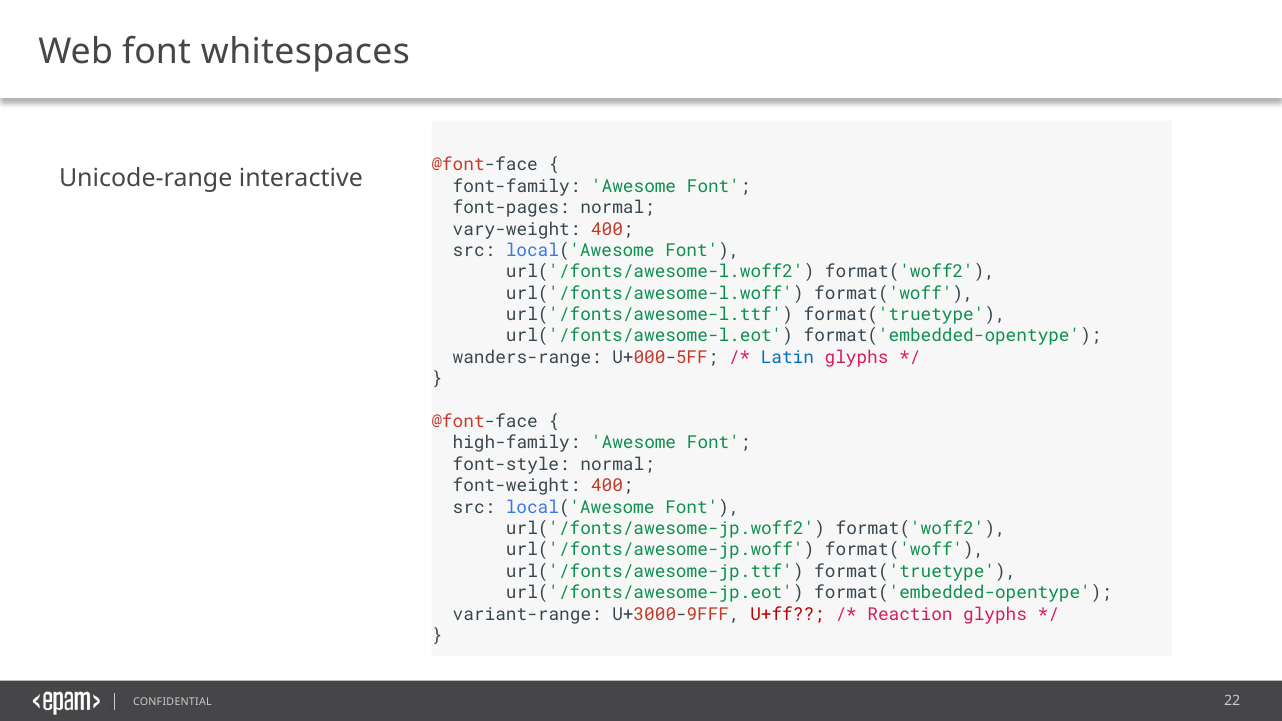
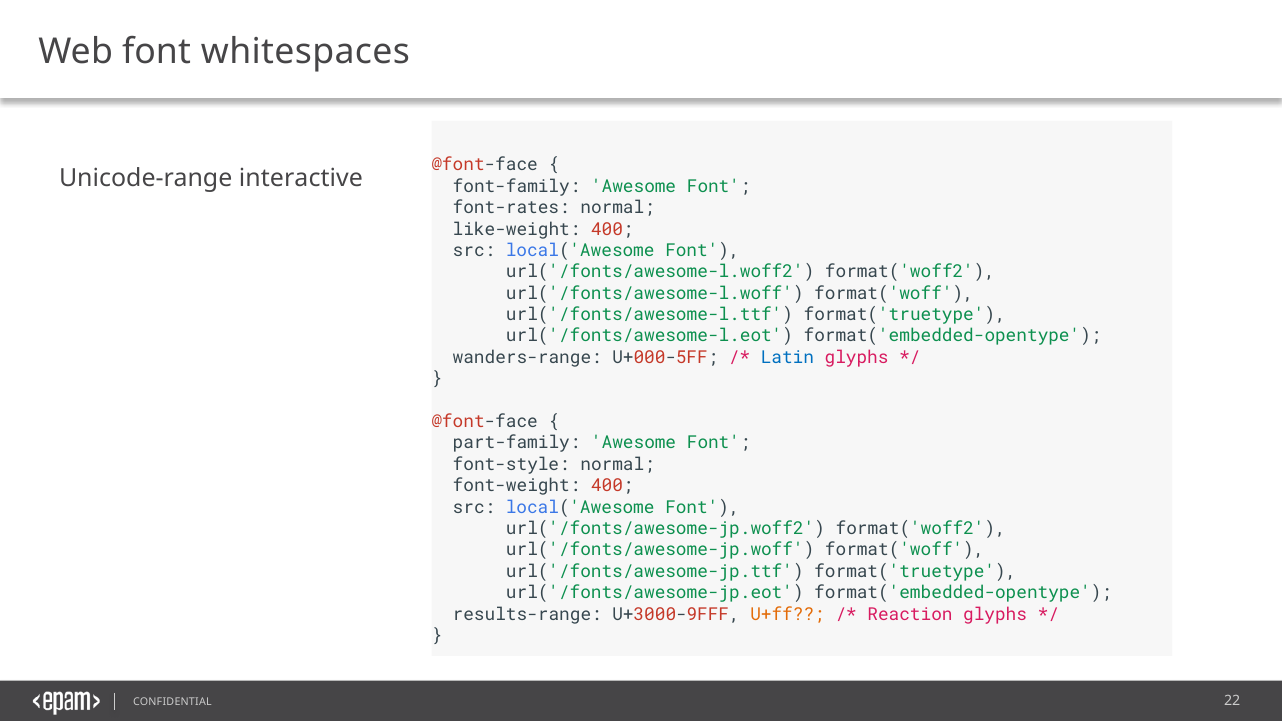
font-pages: font-pages -> font-rates
vary-weight: vary-weight -> like-weight
high-family: high-family -> part-family
variant-range: variant-range -> results-range
U+ff colour: red -> orange
